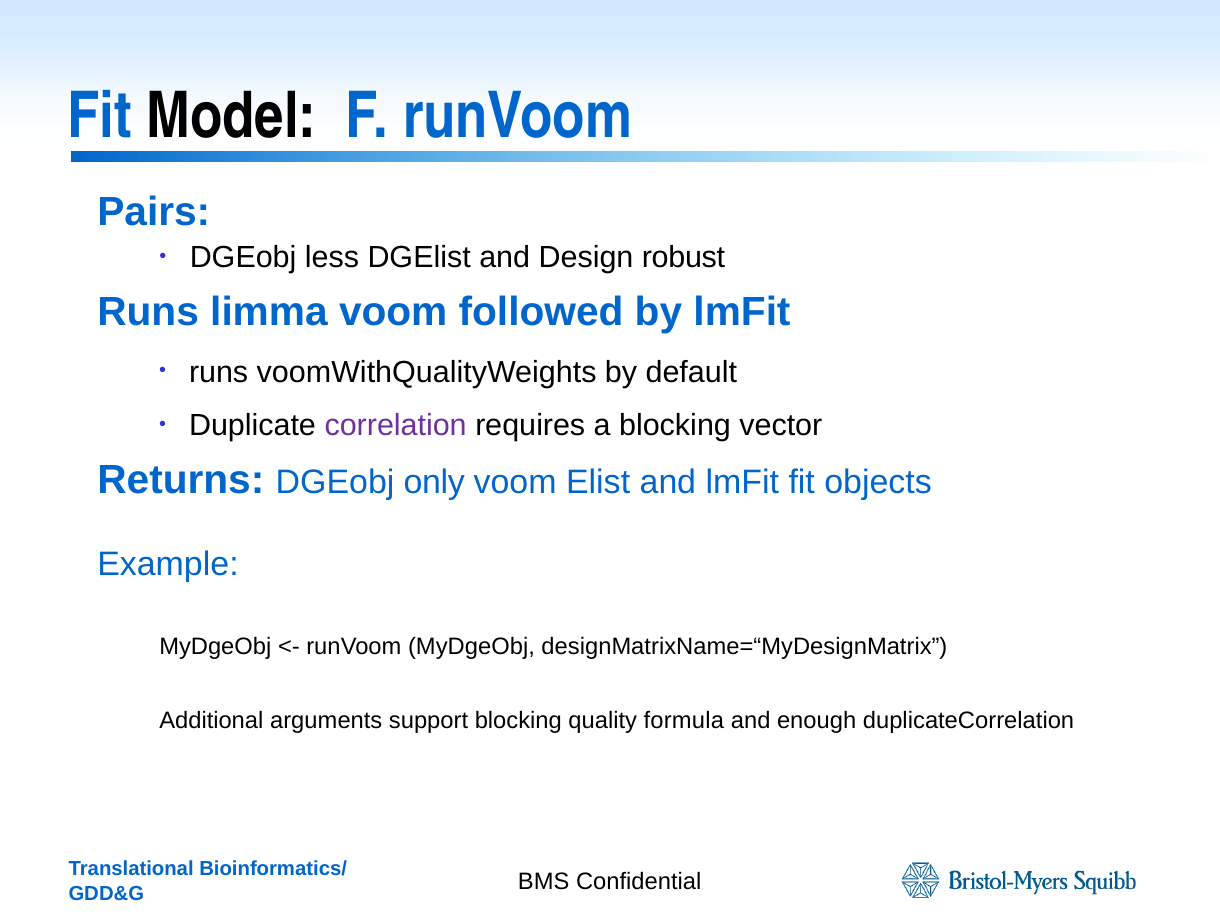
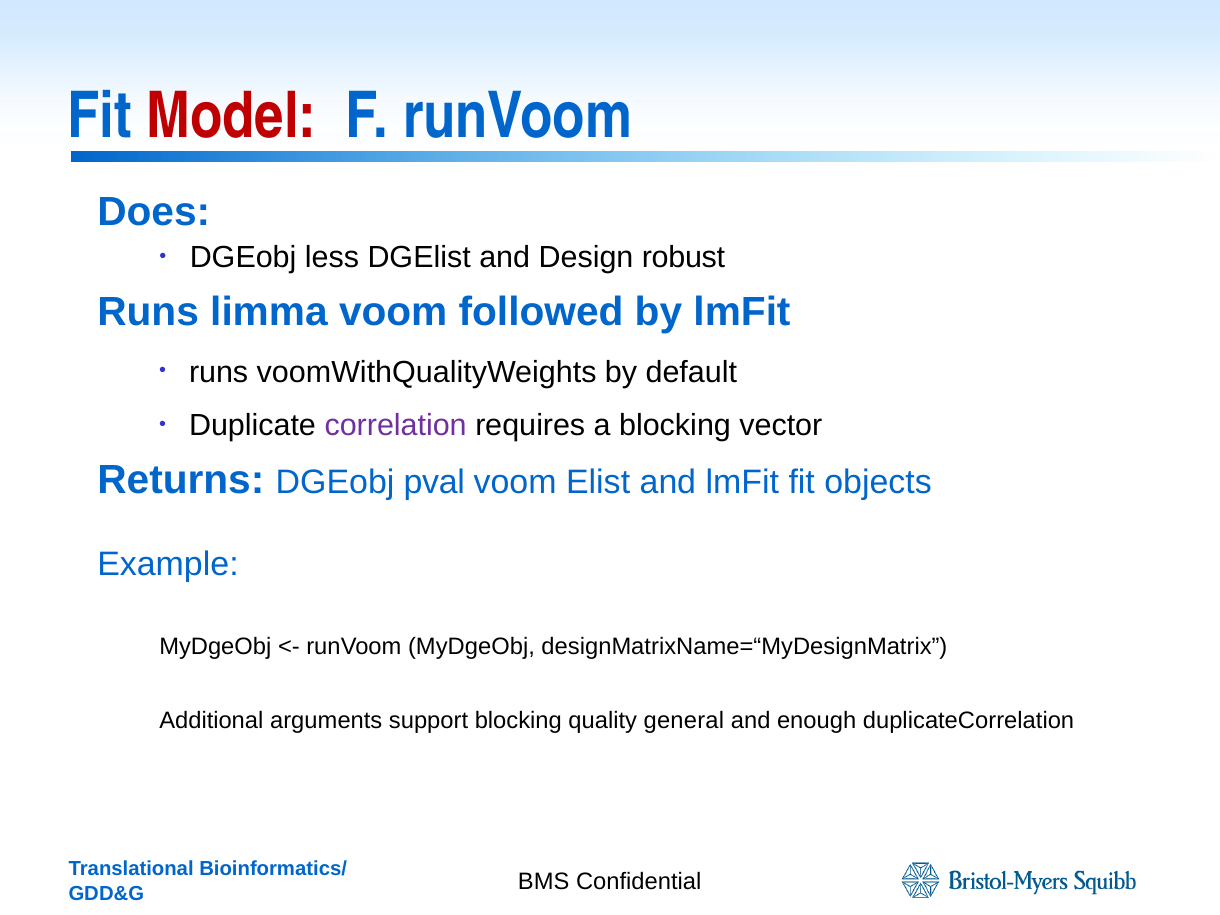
Model colour: black -> red
Pairs: Pairs -> Does
only: only -> pval
formula: formula -> general
